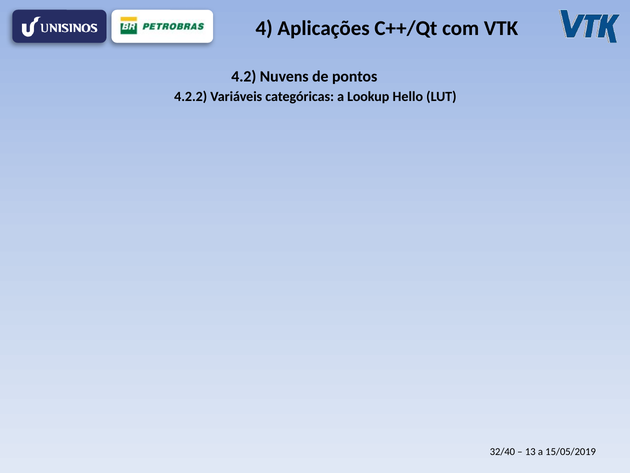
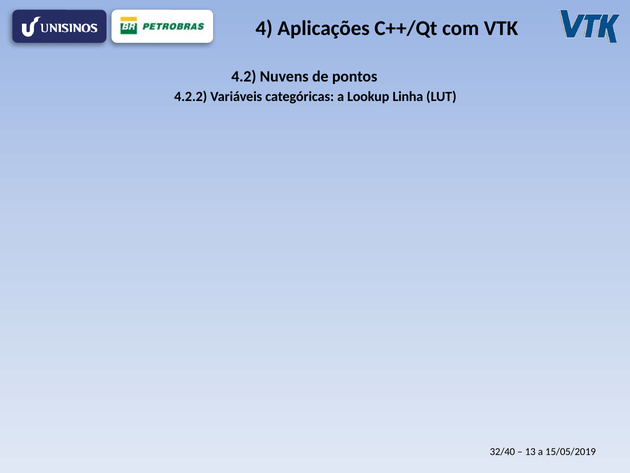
Hello: Hello -> Linha
